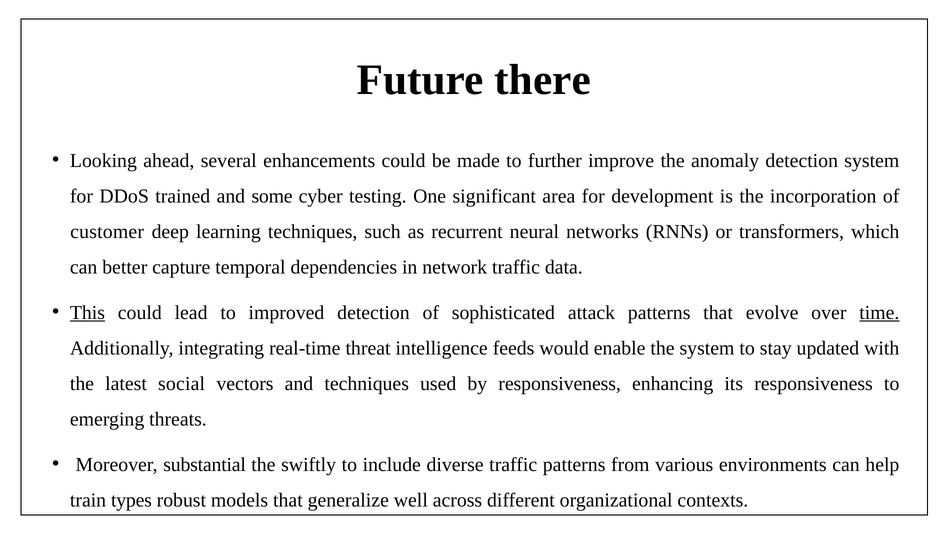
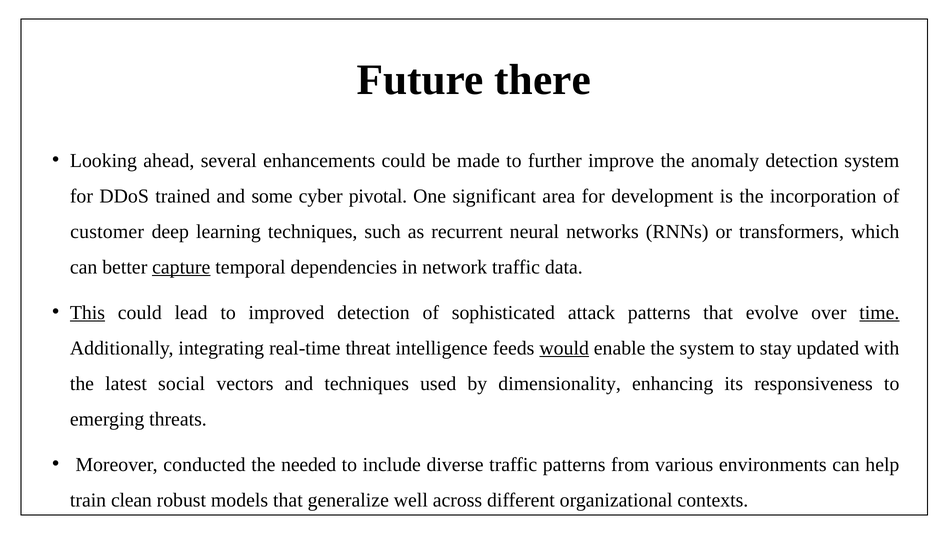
testing: testing -> pivotal
capture underline: none -> present
would underline: none -> present
by responsiveness: responsiveness -> dimensionality
substantial: substantial -> conducted
swiftly: swiftly -> needed
types: types -> clean
